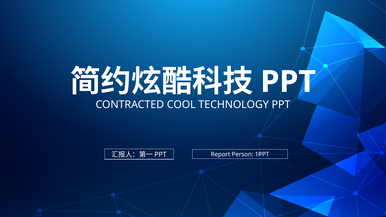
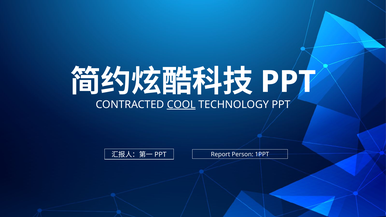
COOL underline: none -> present
